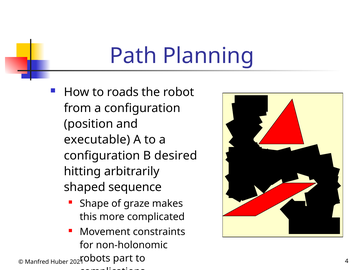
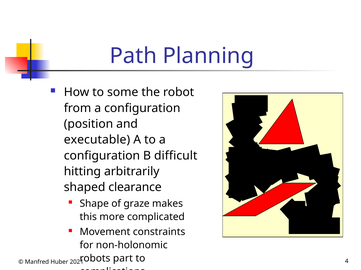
roads: roads -> some
desired: desired -> difficult
sequence: sequence -> clearance
